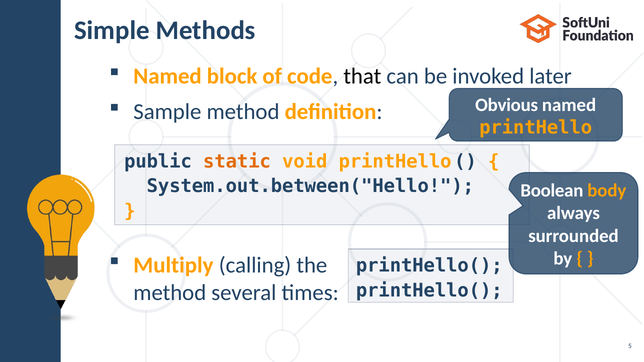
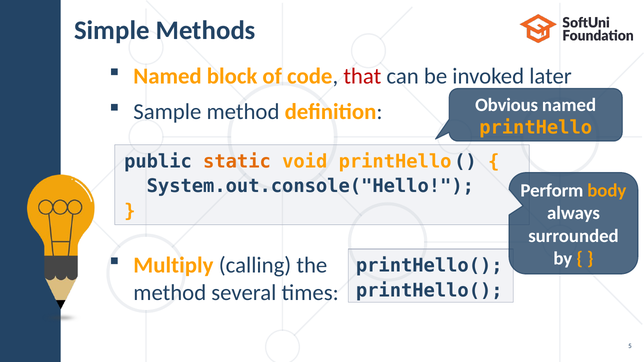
that colour: black -> red
System.out.between("Hello: System.out.between("Hello -> System.out.console("Hello
Boolean: Boolean -> Perform
